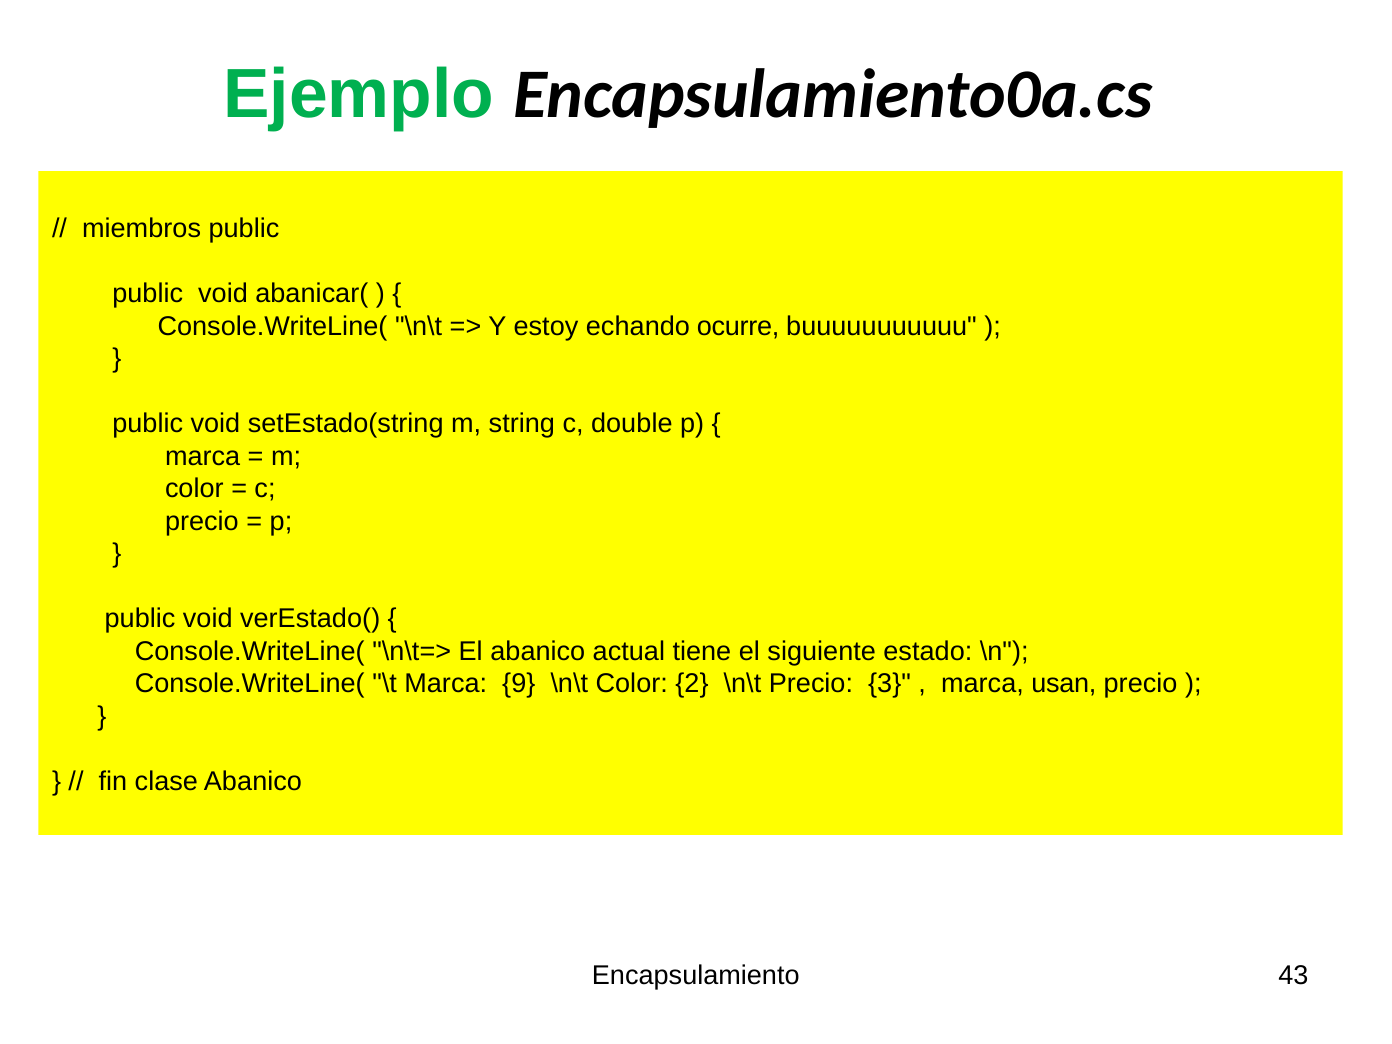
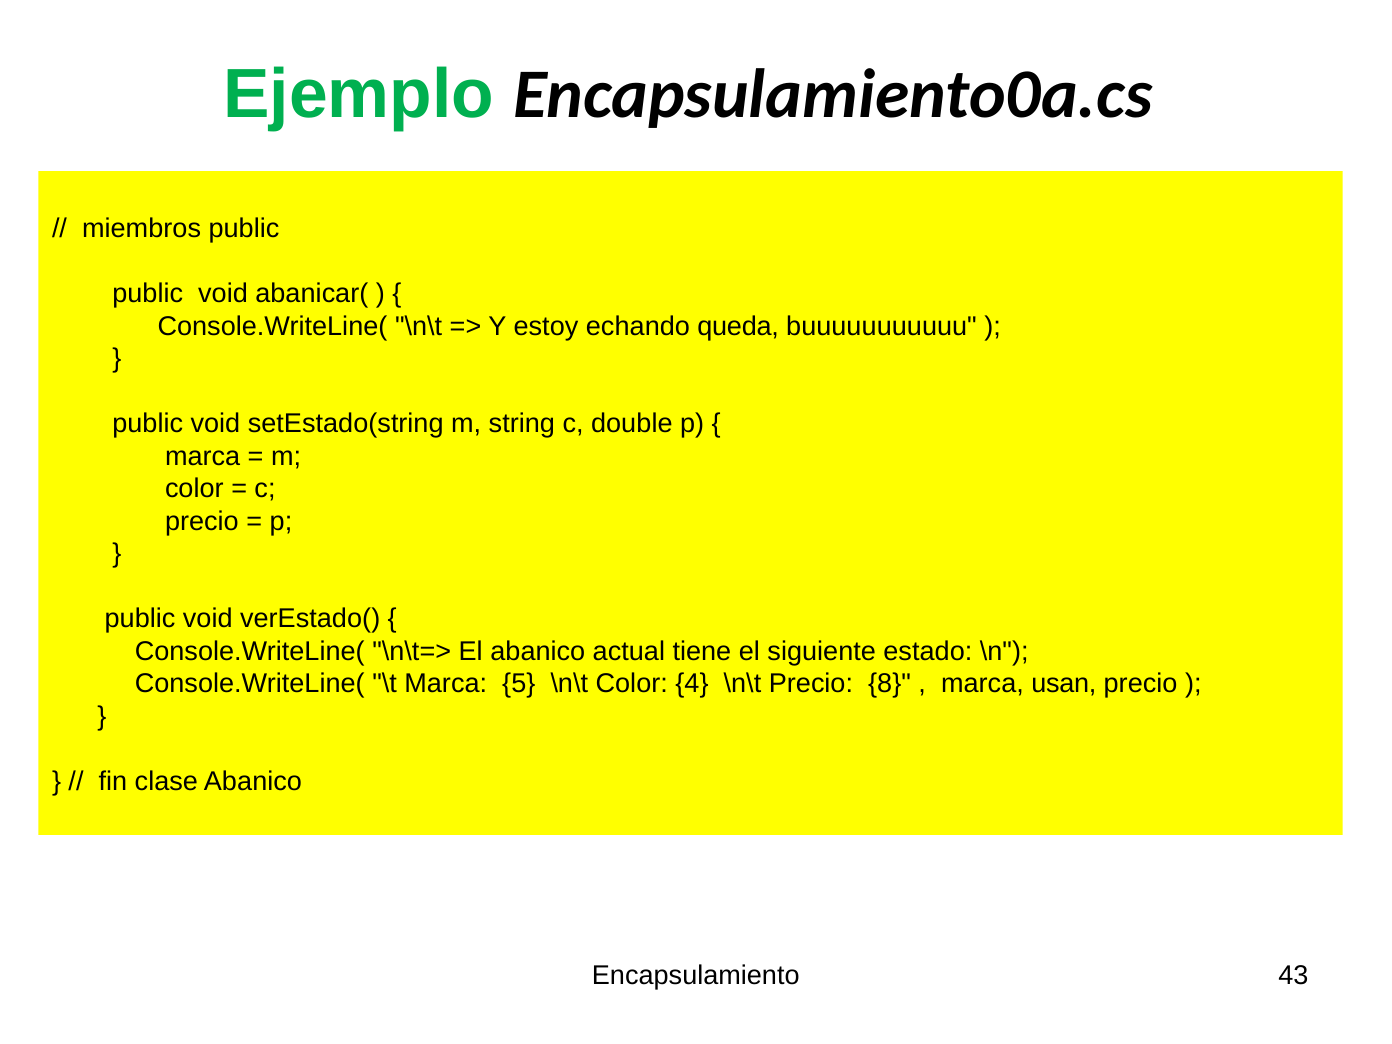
ocurre: ocurre -> queda
9: 9 -> 5
2: 2 -> 4
3: 3 -> 8
